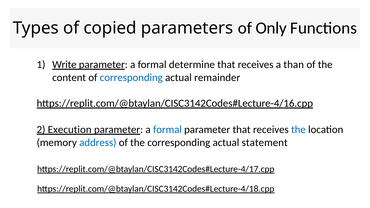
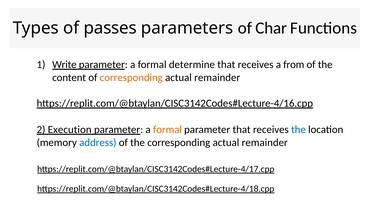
copied: copied -> passes
Only: Only -> Char
than: than -> from
corresponding at (131, 78) colour: blue -> orange
formal at (167, 130) colour: blue -> orange
the corresponding actual statement: statement -> remainder
